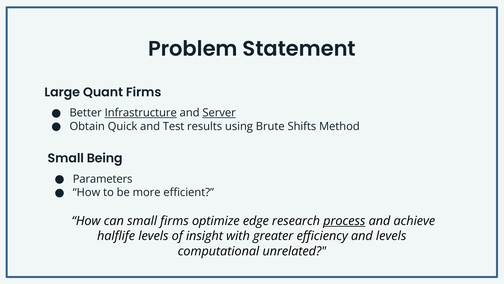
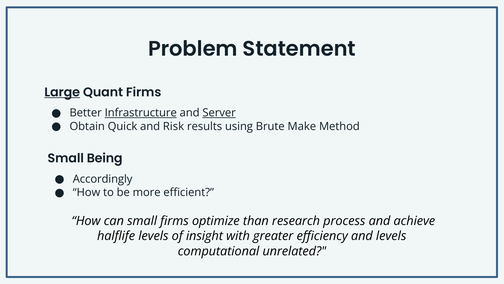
Large underline: none -> present
Test: Test -> Risk
Shifts: Shifts -> Make
Parameters: Parameters -> Accordingly
edge: edge -> than
process underline: present -> none
